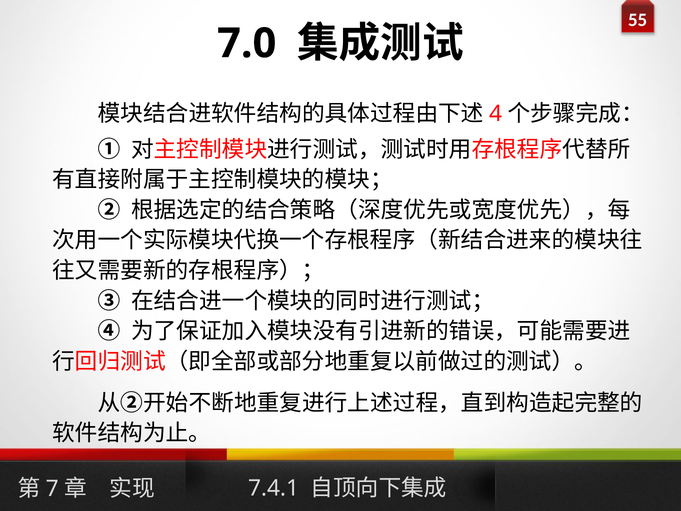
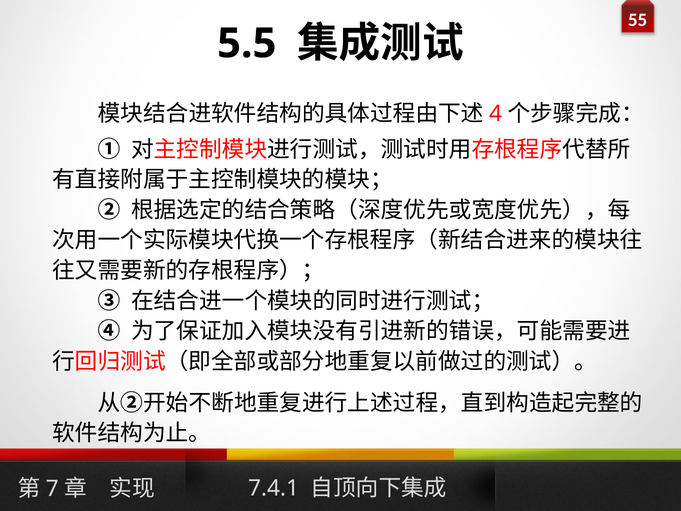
7.0: 7.0 -> 5.5
